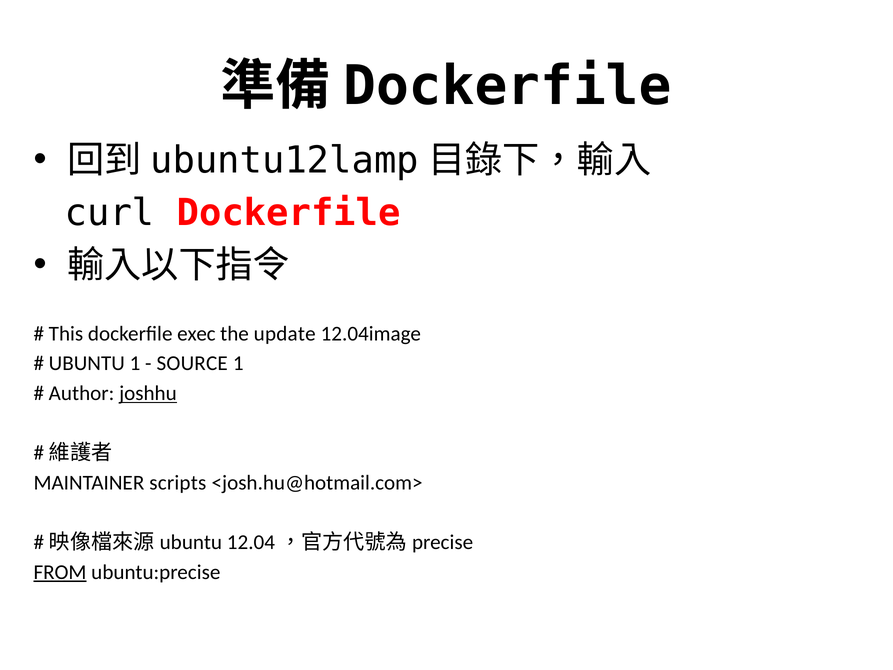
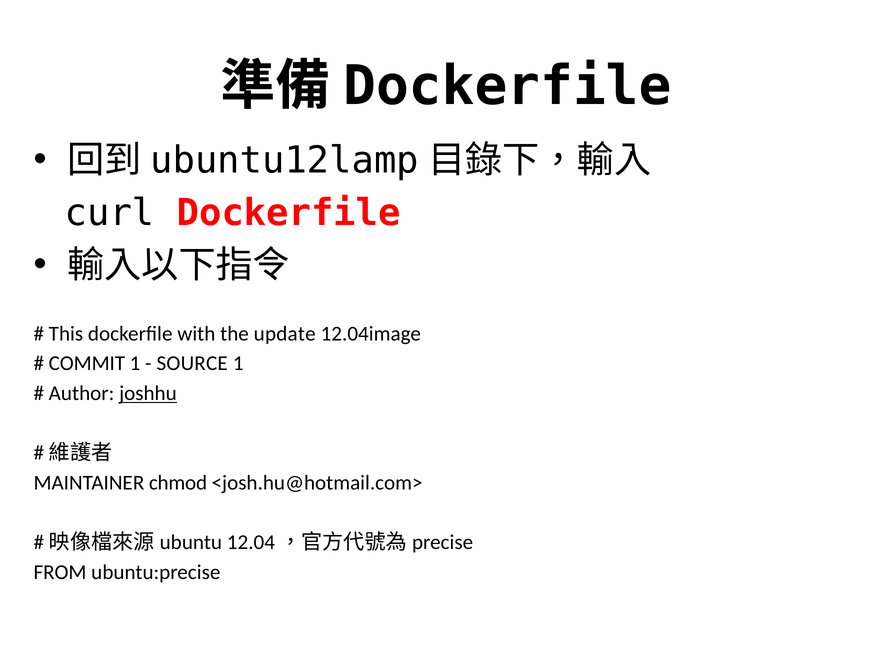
exec: exec -> with
UBUNTU: UBUNTU -> COMMIT
scripts: scripts -> chmod
FROM underline: present -> none
